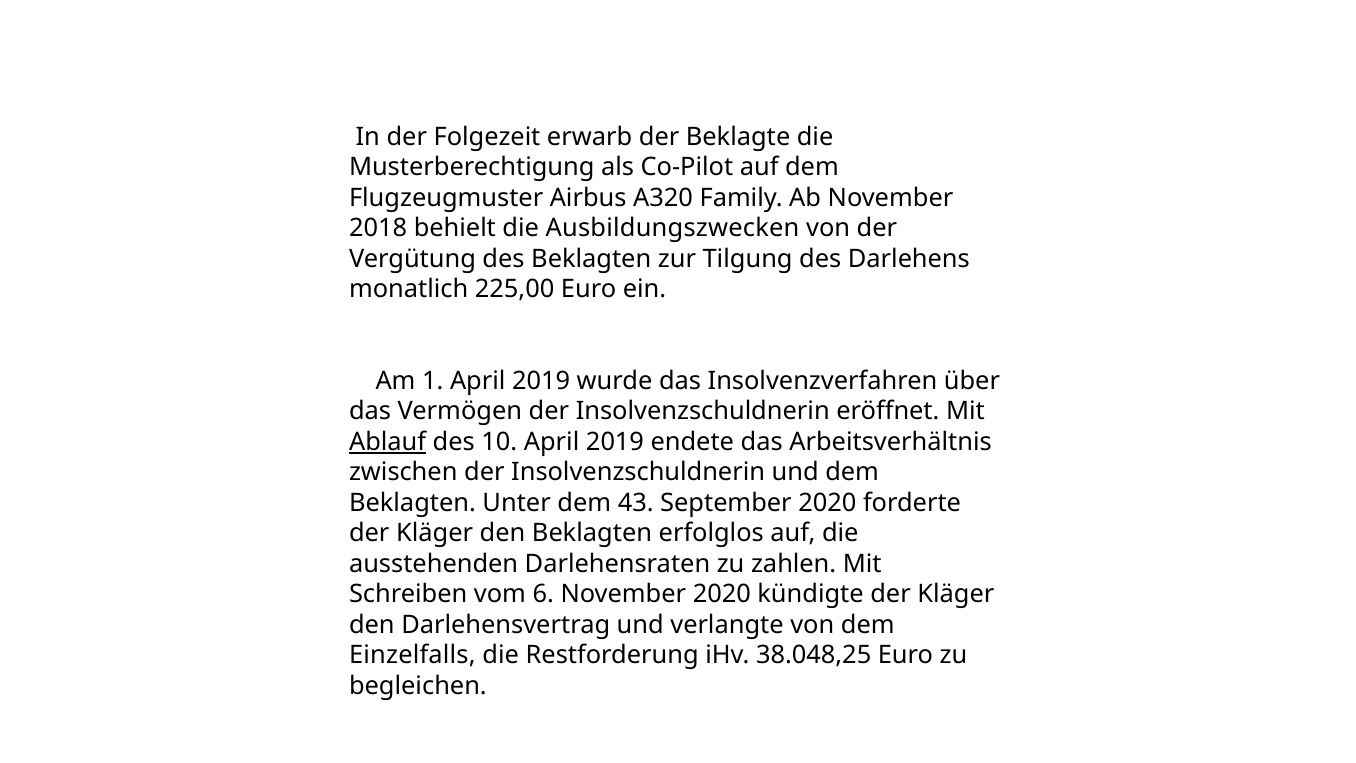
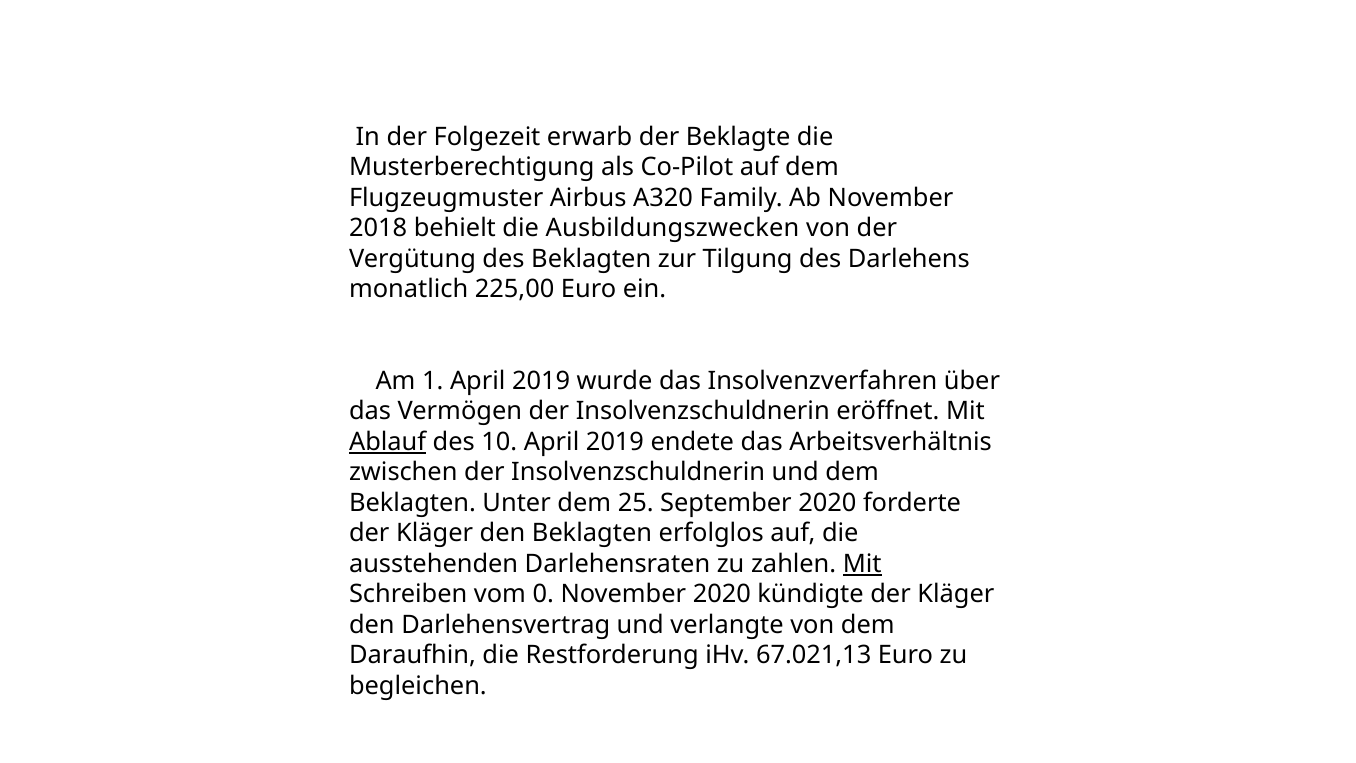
43: 43 -> 25
Mit at (862, 564) underline: none -> present
6: 6 -> 0
Einzelfalls: Einzelfalls -> Daraufhin
38.048,25: 38.048,25 -> 67.021,13
